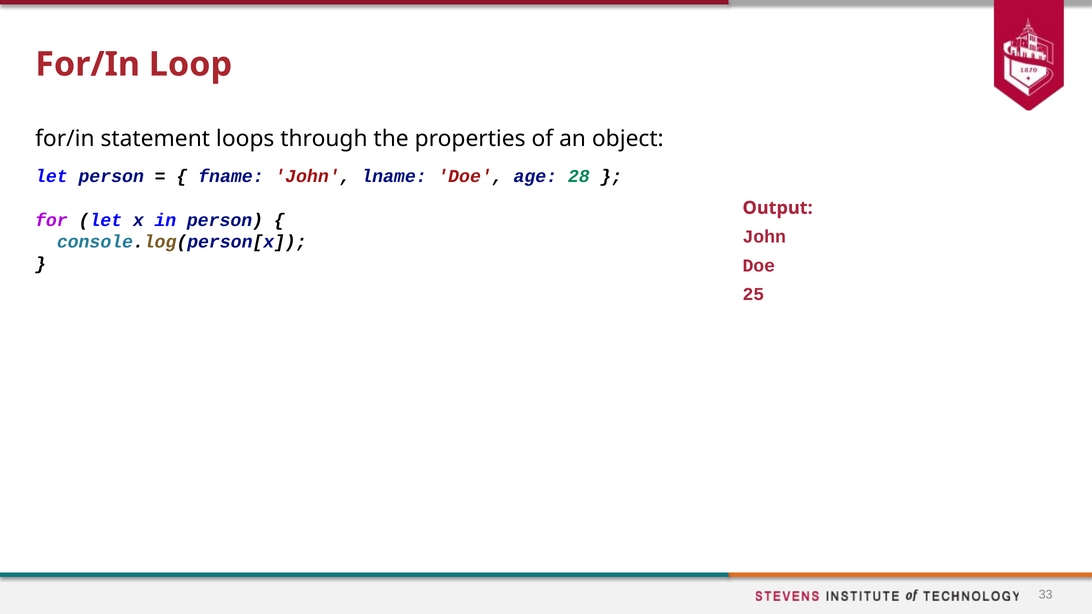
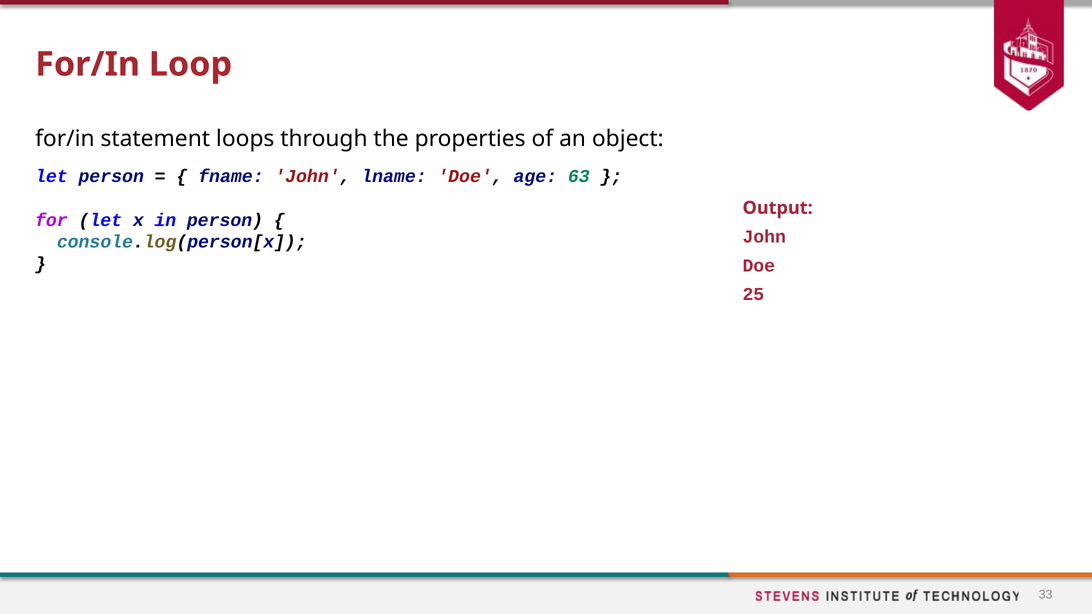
28: 28 -> 63
